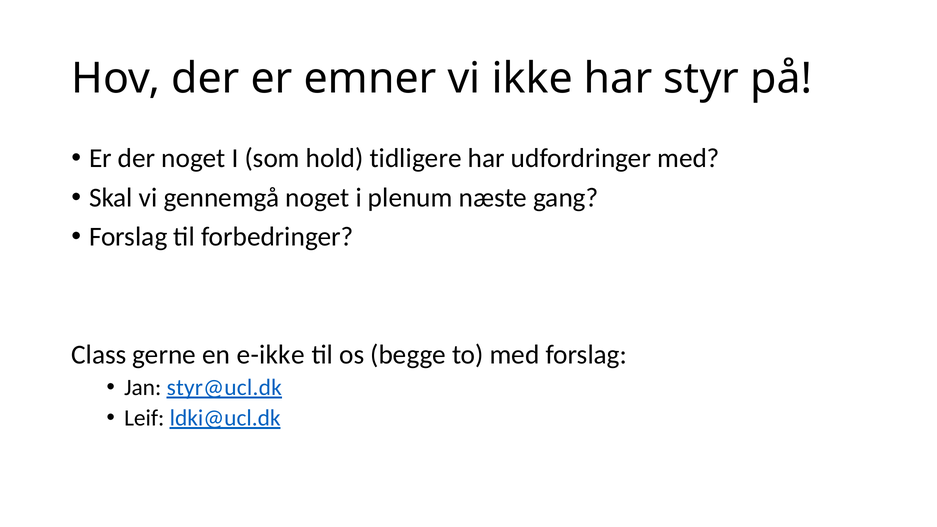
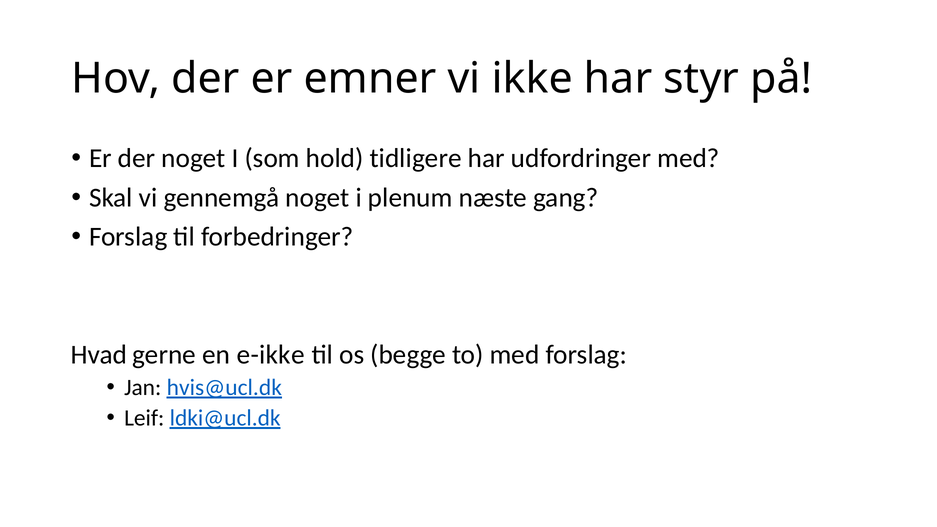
Class: Class -> Hvad
styr@ucl.dk: styr@ucl.dk -> hvis@ucl.dk
